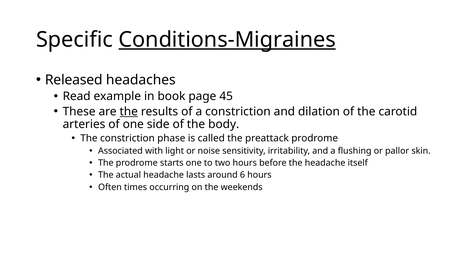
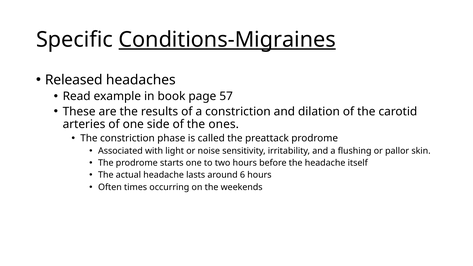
45: 45 -> 57
the at (129, 112) underline: present -> none
body: body -> ones
